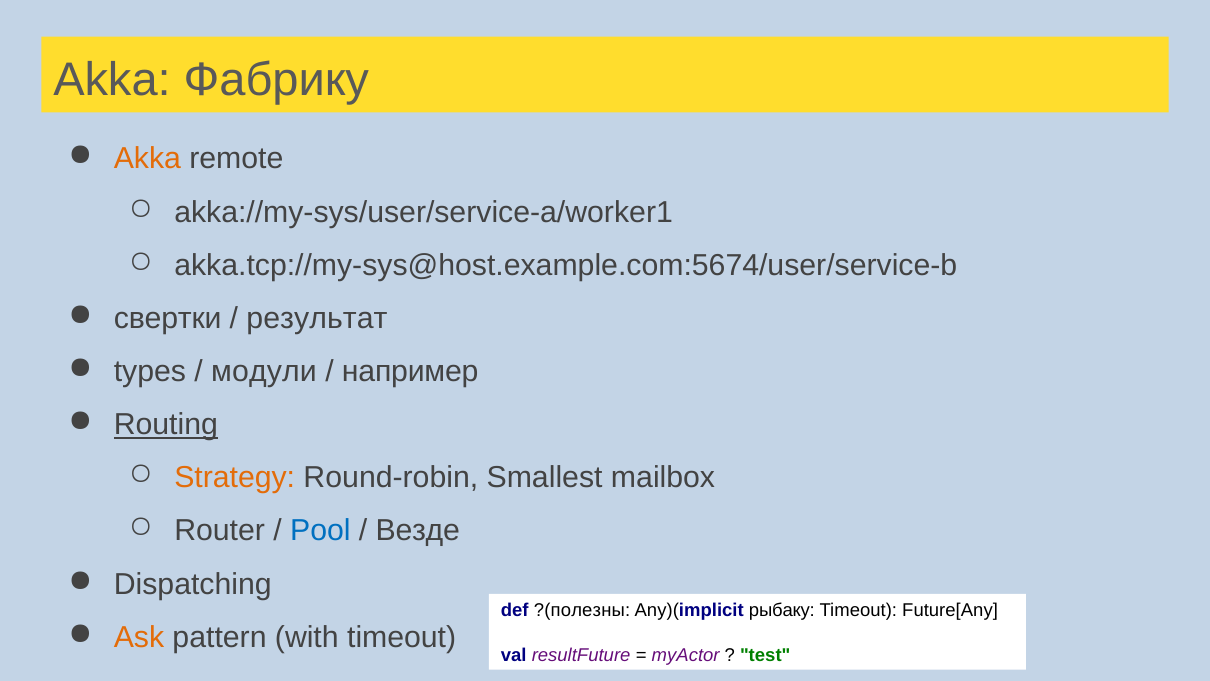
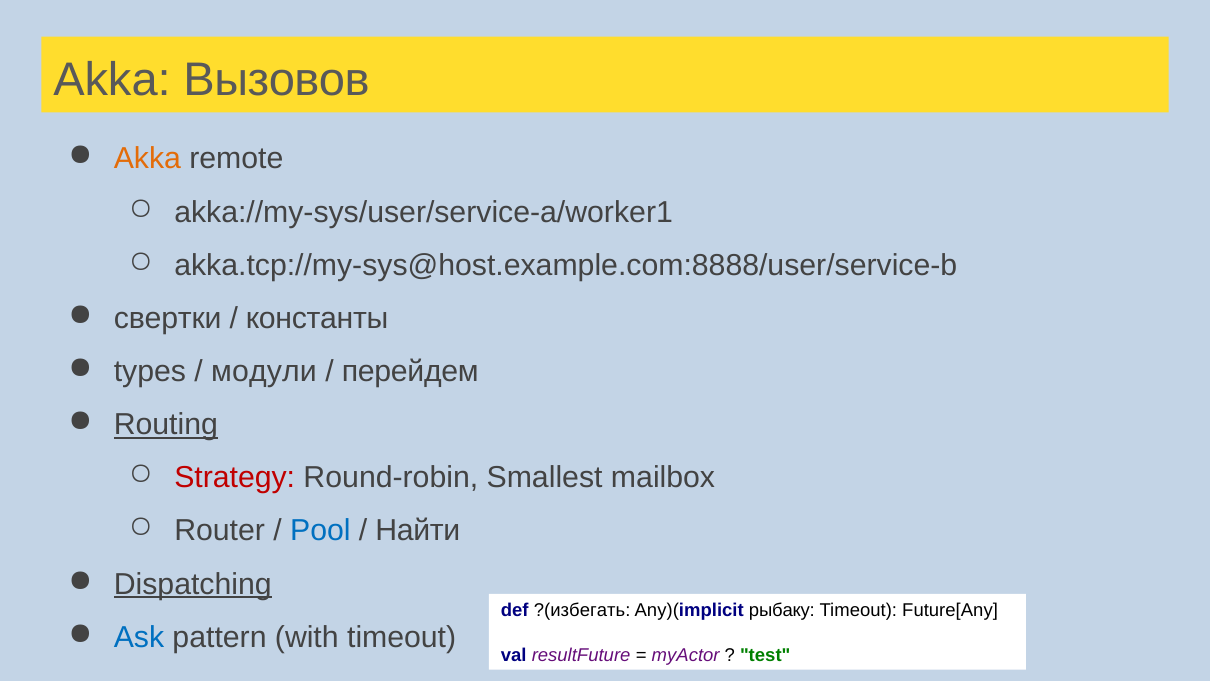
Фабрику: Фабрику -> Вызовов
akka.tcp://my-sys@host.example.com:5674/user/service-b: akka.tcp://my-sys@host.example.com:5674/user/service-b -> akka.tcp://my-sys@host.example.com:8888/user/service-b
результат: результат -> константы
например: например -> перейдем
Strategy colour: orange -> red
Везде: Везде -> Найти
Dispatching underline: none -> present
?(полезны: ?(полезны -> ?(избегать
Ask colour: orange -> blue
